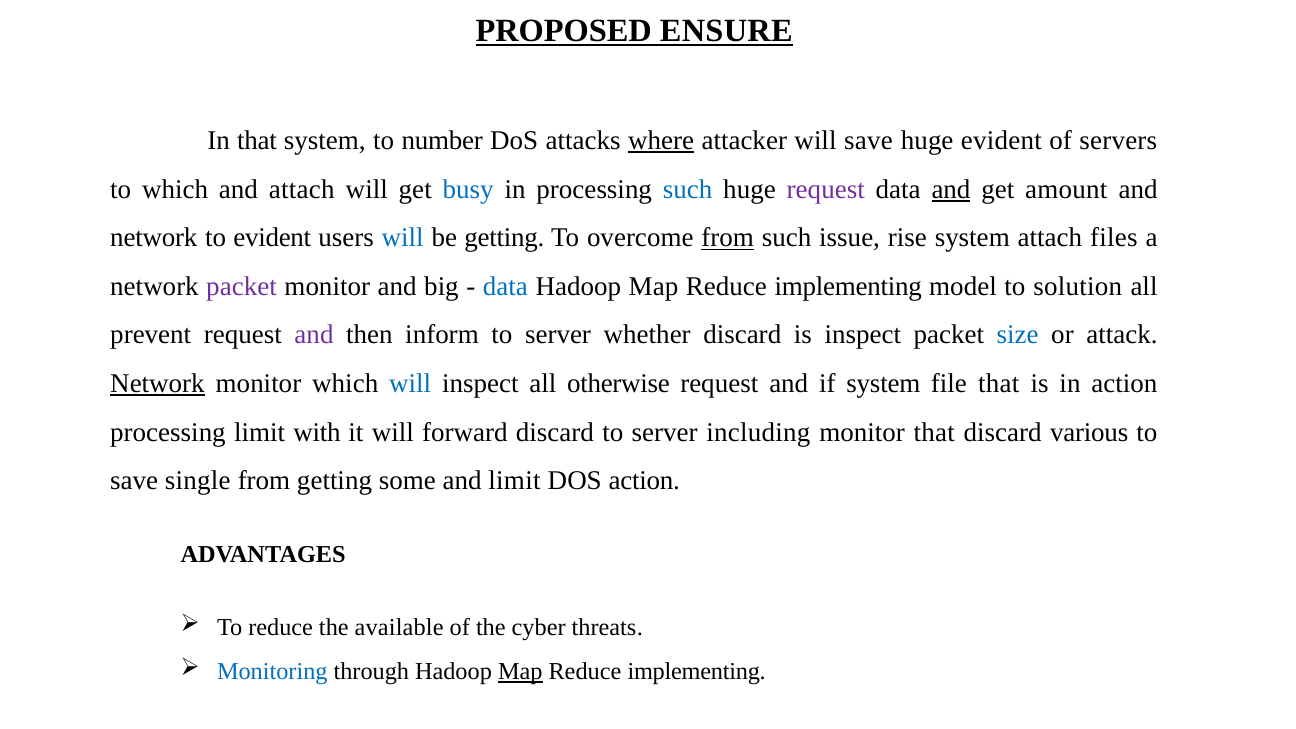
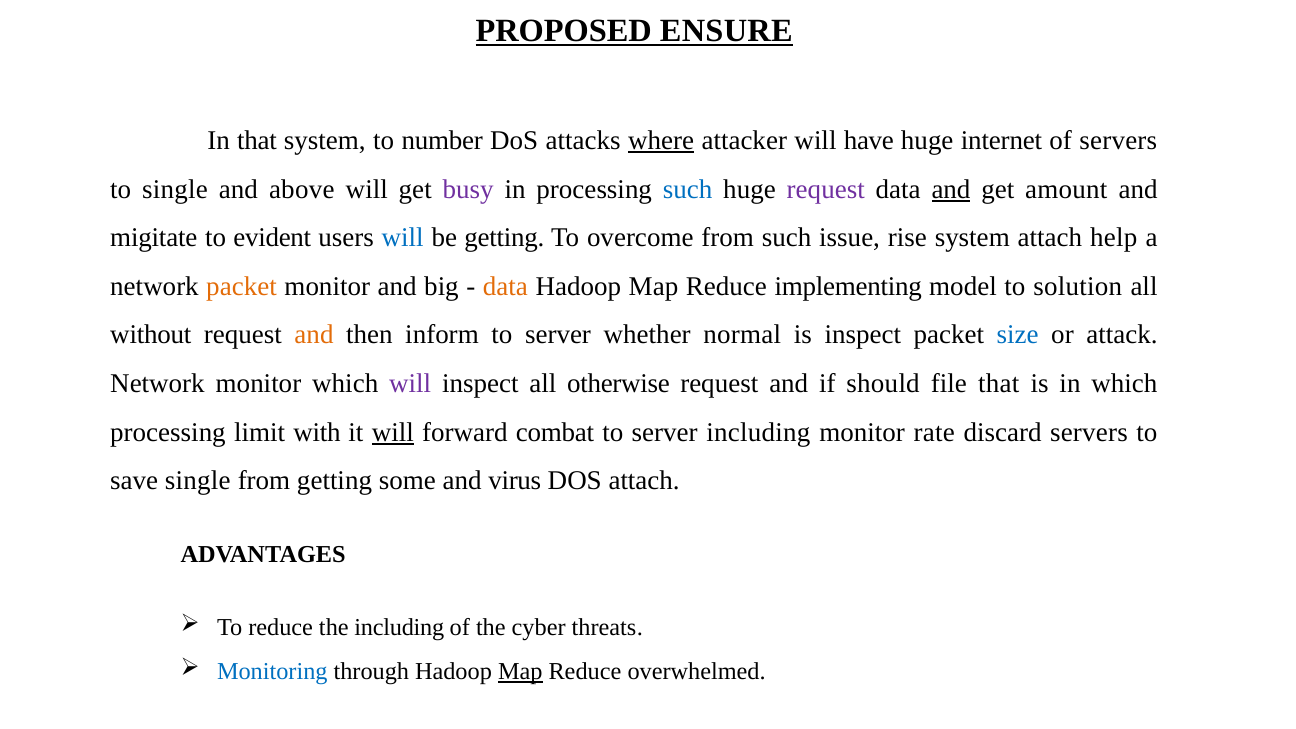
will save: save -> have
huge evident: evident -> internet
to which: which -> single
and attach: attach -> above
busy colour: blue -> purple
network at (154, 238): network -> migitate
from at (728, 238) underline: present -> none
files: files -> help
packet at (242, 286) colour: purple -> orange
data at (505, 286) colour: blue -> orange
prevent: prevent -> without
and at (314, 335) colour: purple -> orange
whether discard: discard -> normal
Network at (157, 384) underline: present -> none
will at (410, 384) colour: blue -> purple
if system: system -> should
in action: action -> which
will at (393, 432) underline: none -> present
forward discard: discard -> combat
monitor that: that -> rate
discard various: various -> servers
and limit: limit -> virus
DOS action: action -> attach
the available: available -> including
implementing at (697, 671): implementing -> overwhelmed
